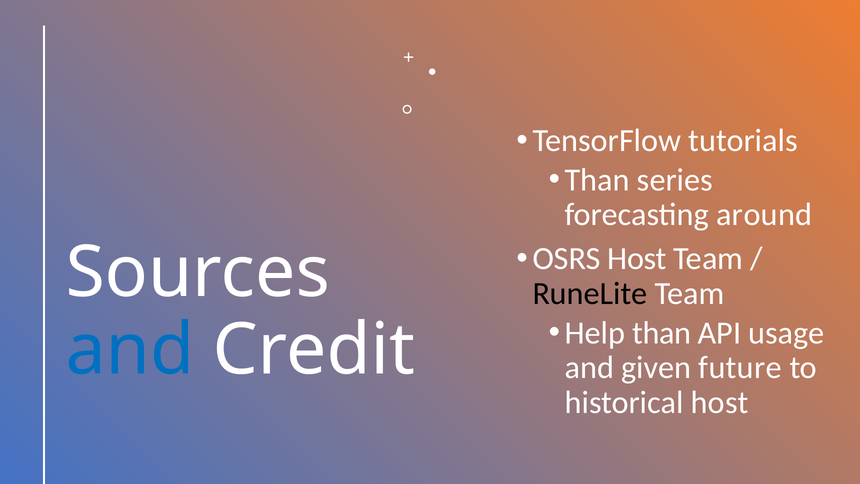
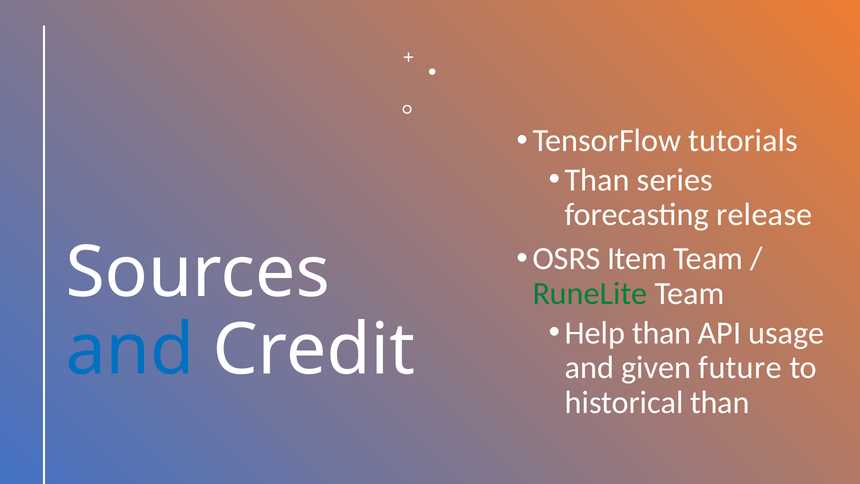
around: around -> release
OSRS Host: Host -> Item
RuneLite colour: black -> green
historical host: host -> than
